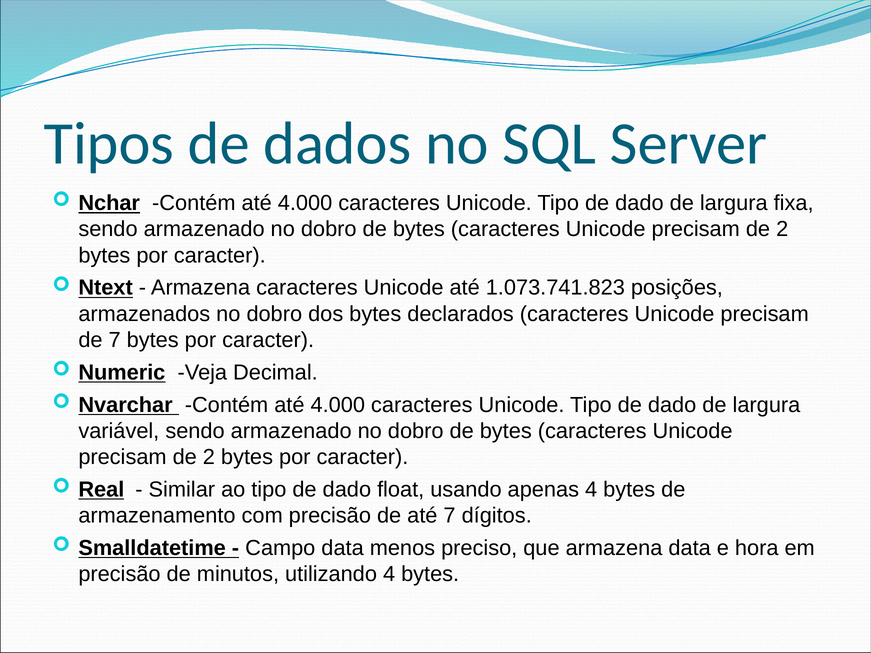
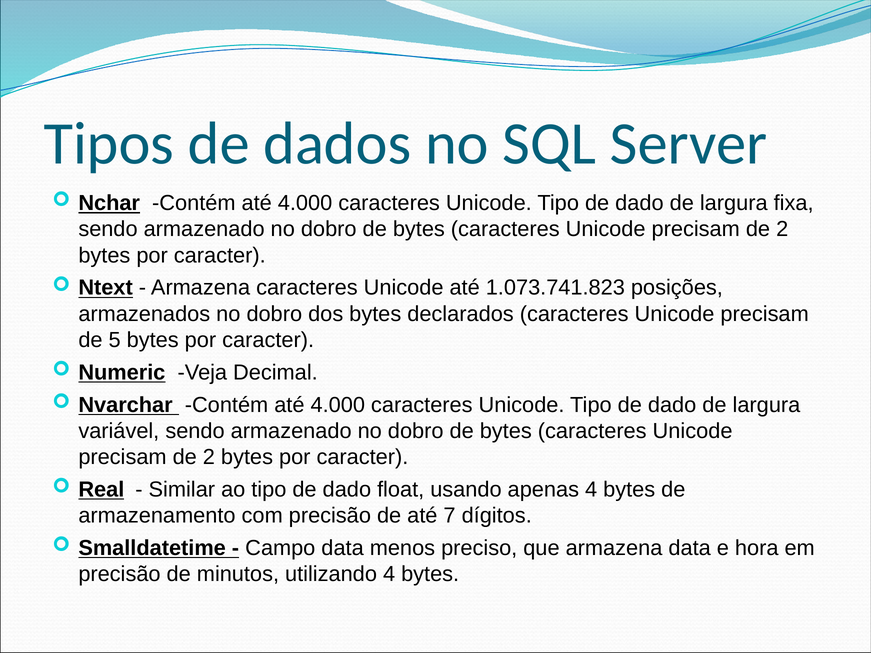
de 7: 7 -> 5
